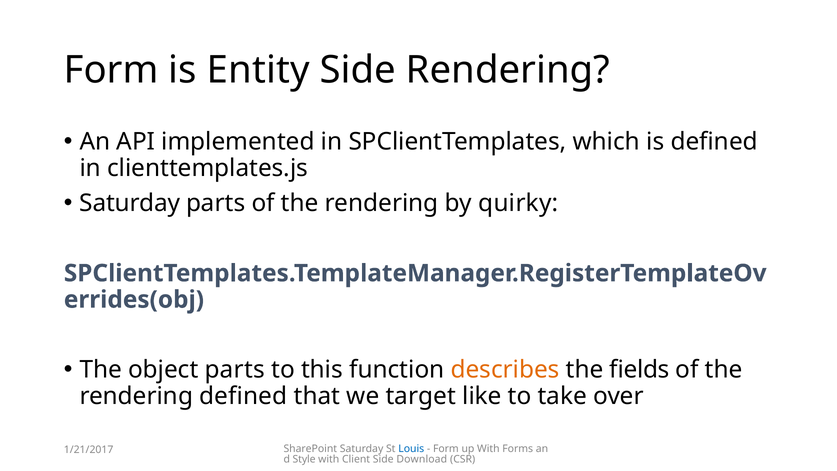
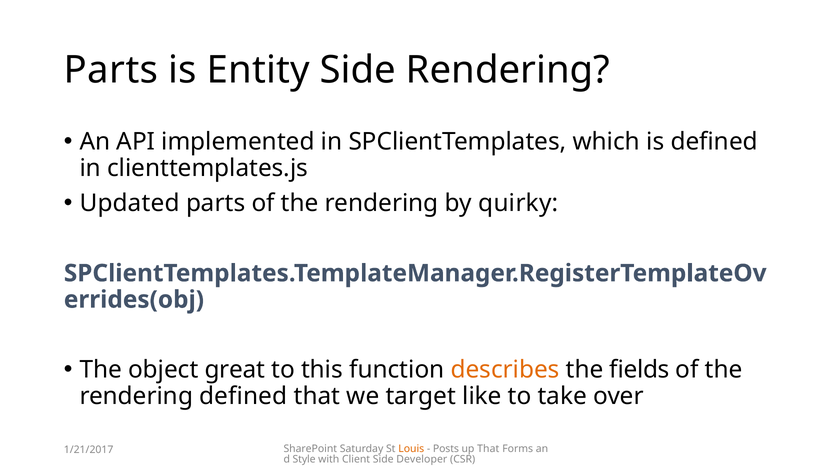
Form at (111, 70): Form -> Parts
Saturday at (130, 203): Saturday -> Updated
object parts: parts -> great
Louis colour: blue -> orange
Form at (446, 449): Form -> Posts
up With: With -> That
Download: Download -> Developer
